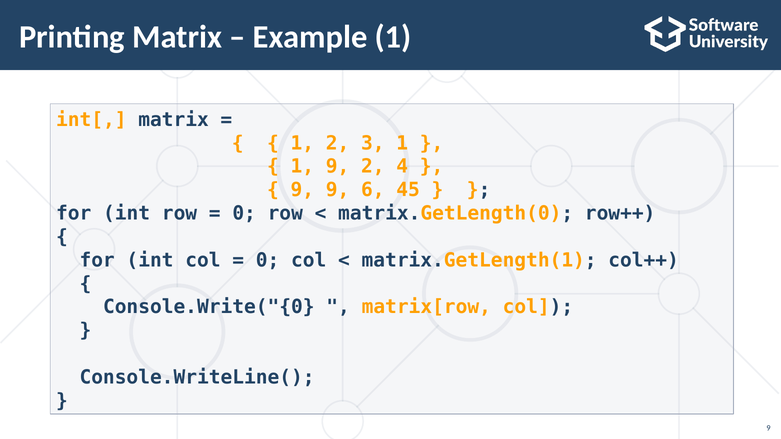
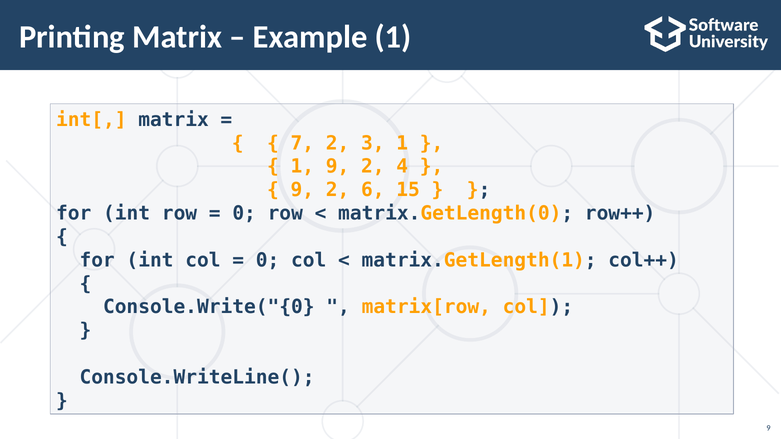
1 at (302, 143): 1 -> 7
9 at (338, 190): 9 -> 2
45: 45 -> 15
